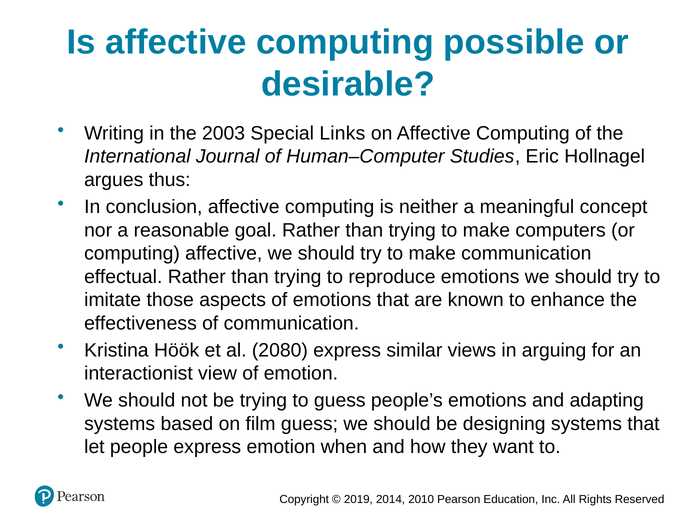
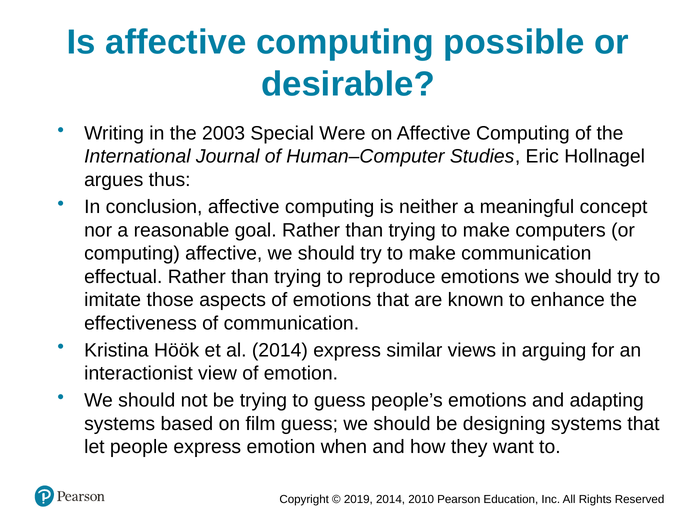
Links: Links -> Were
al 2080: 2080 -> 2014
